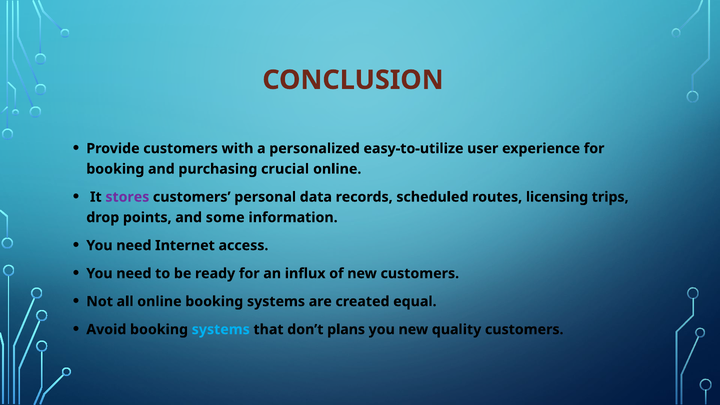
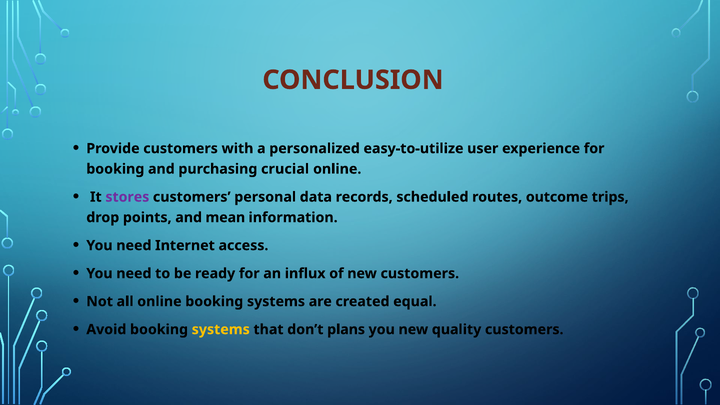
licensing: licensing -> outcome
some: some -> mean
systems at (221, 329) colour: light blue -> yellow
